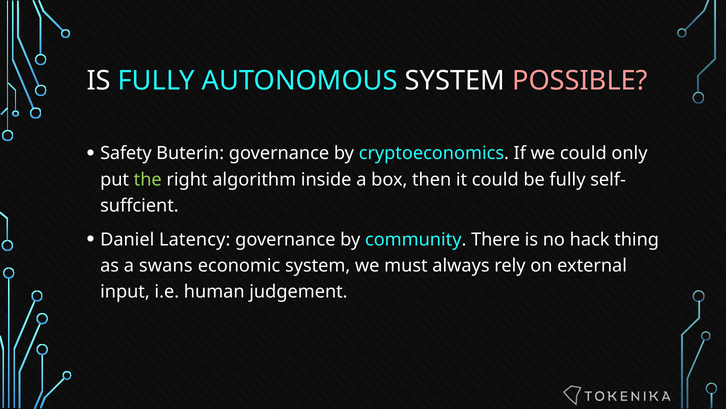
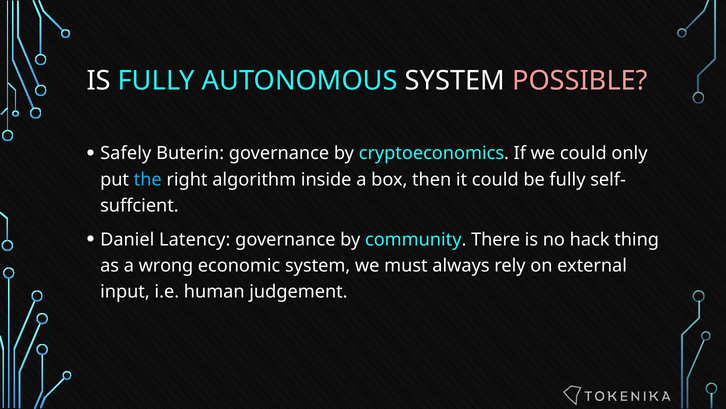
Safety: Safety -> Safely
the colour: light green -> light blue
swans: swans -> wrong
